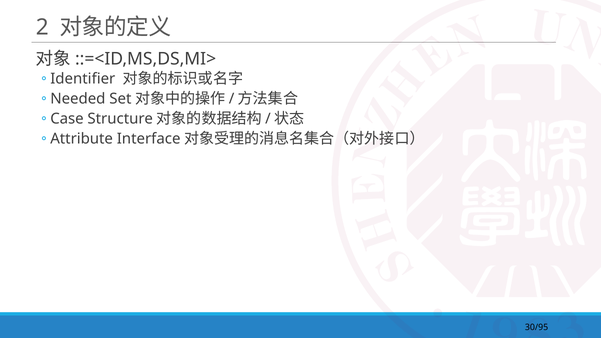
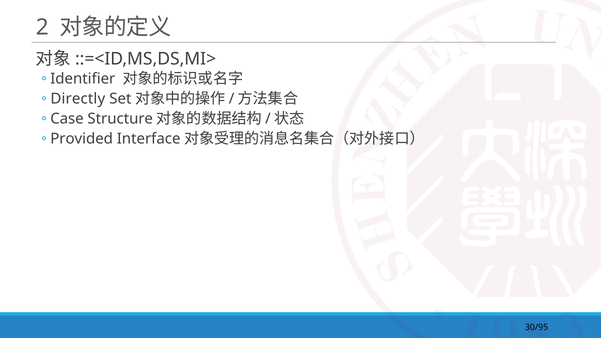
Needed: Needed -> Directly
Attribute: Attribute -> Provided
